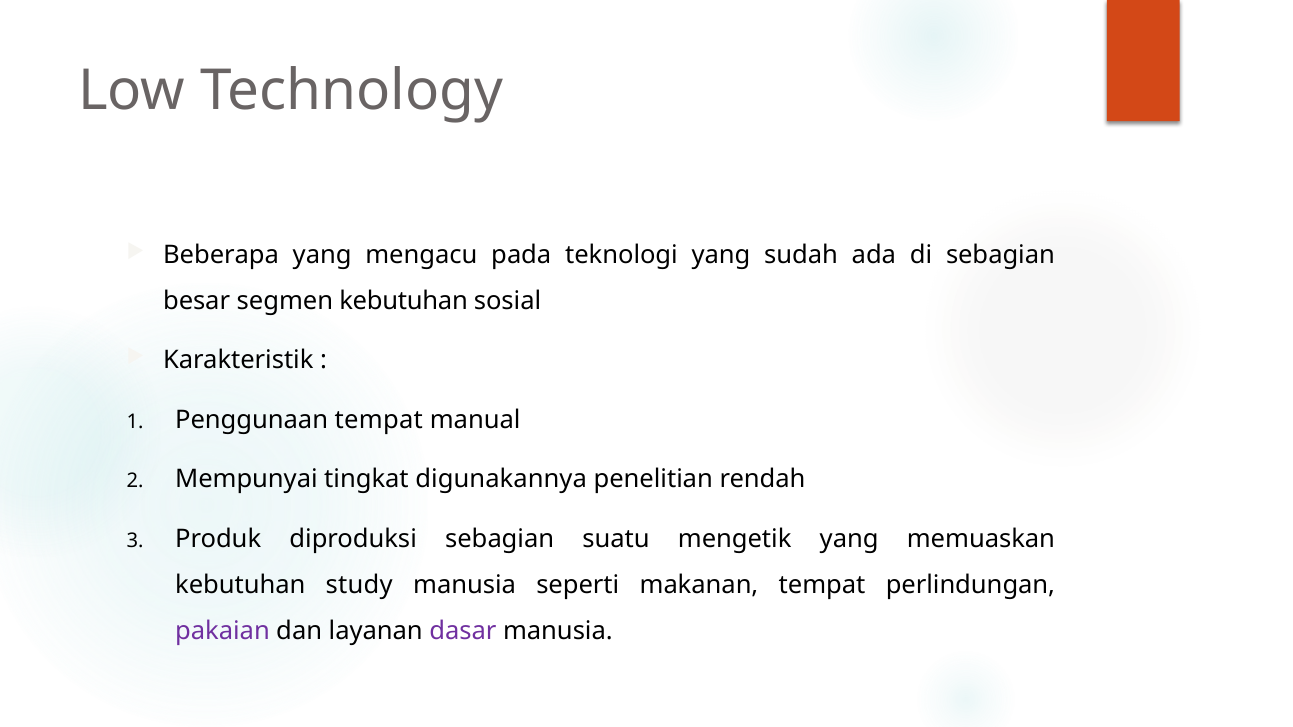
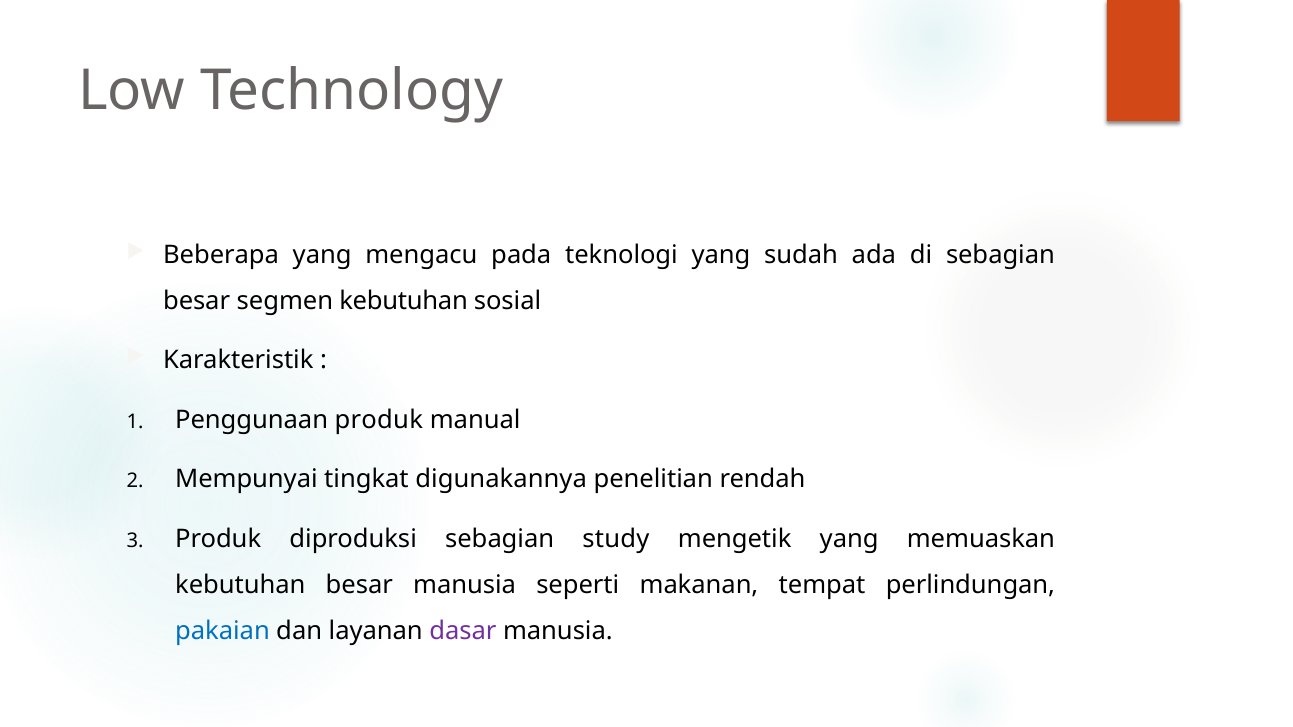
Penggunaan tempat: tempat -> produk
suatu: suatu -> study
kebutuhan study: study -> besar
pakaian colour: purple -> blue
